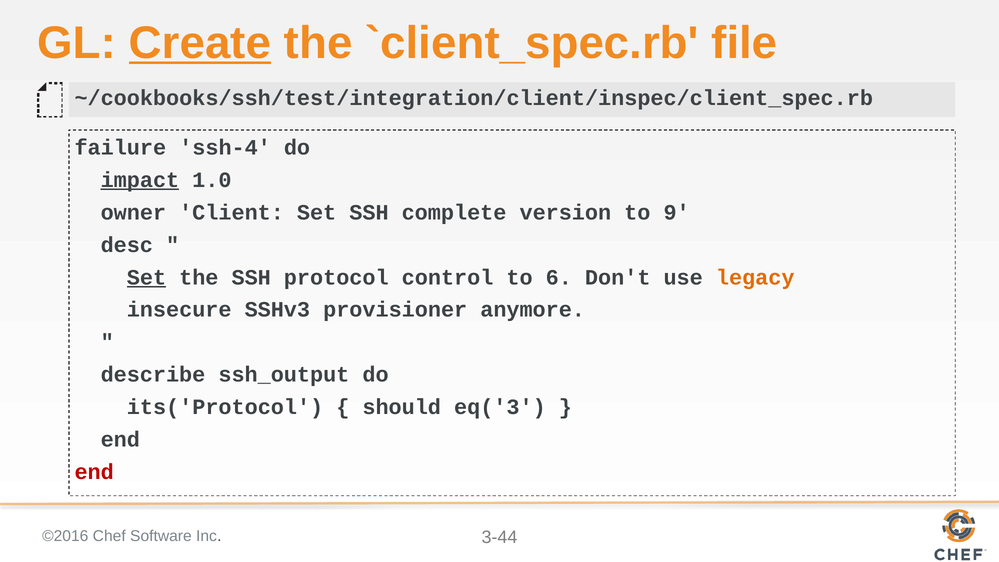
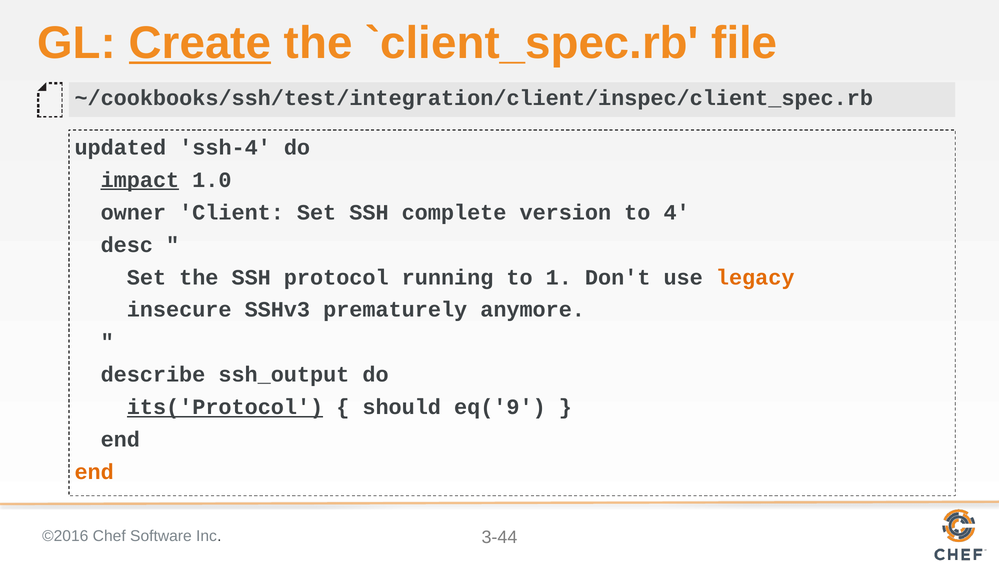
failure: failure -> updated
9: 9 -> 4
Set at (146, 277) underline: present -> none
control: control -> running
6: 6 -> 1
provisioner: provisioner -> prematurely
its('Protocol underline: none -> present
eq('3: eq('3 -> eq('9
end at (94, 472) colour: red -> orange
